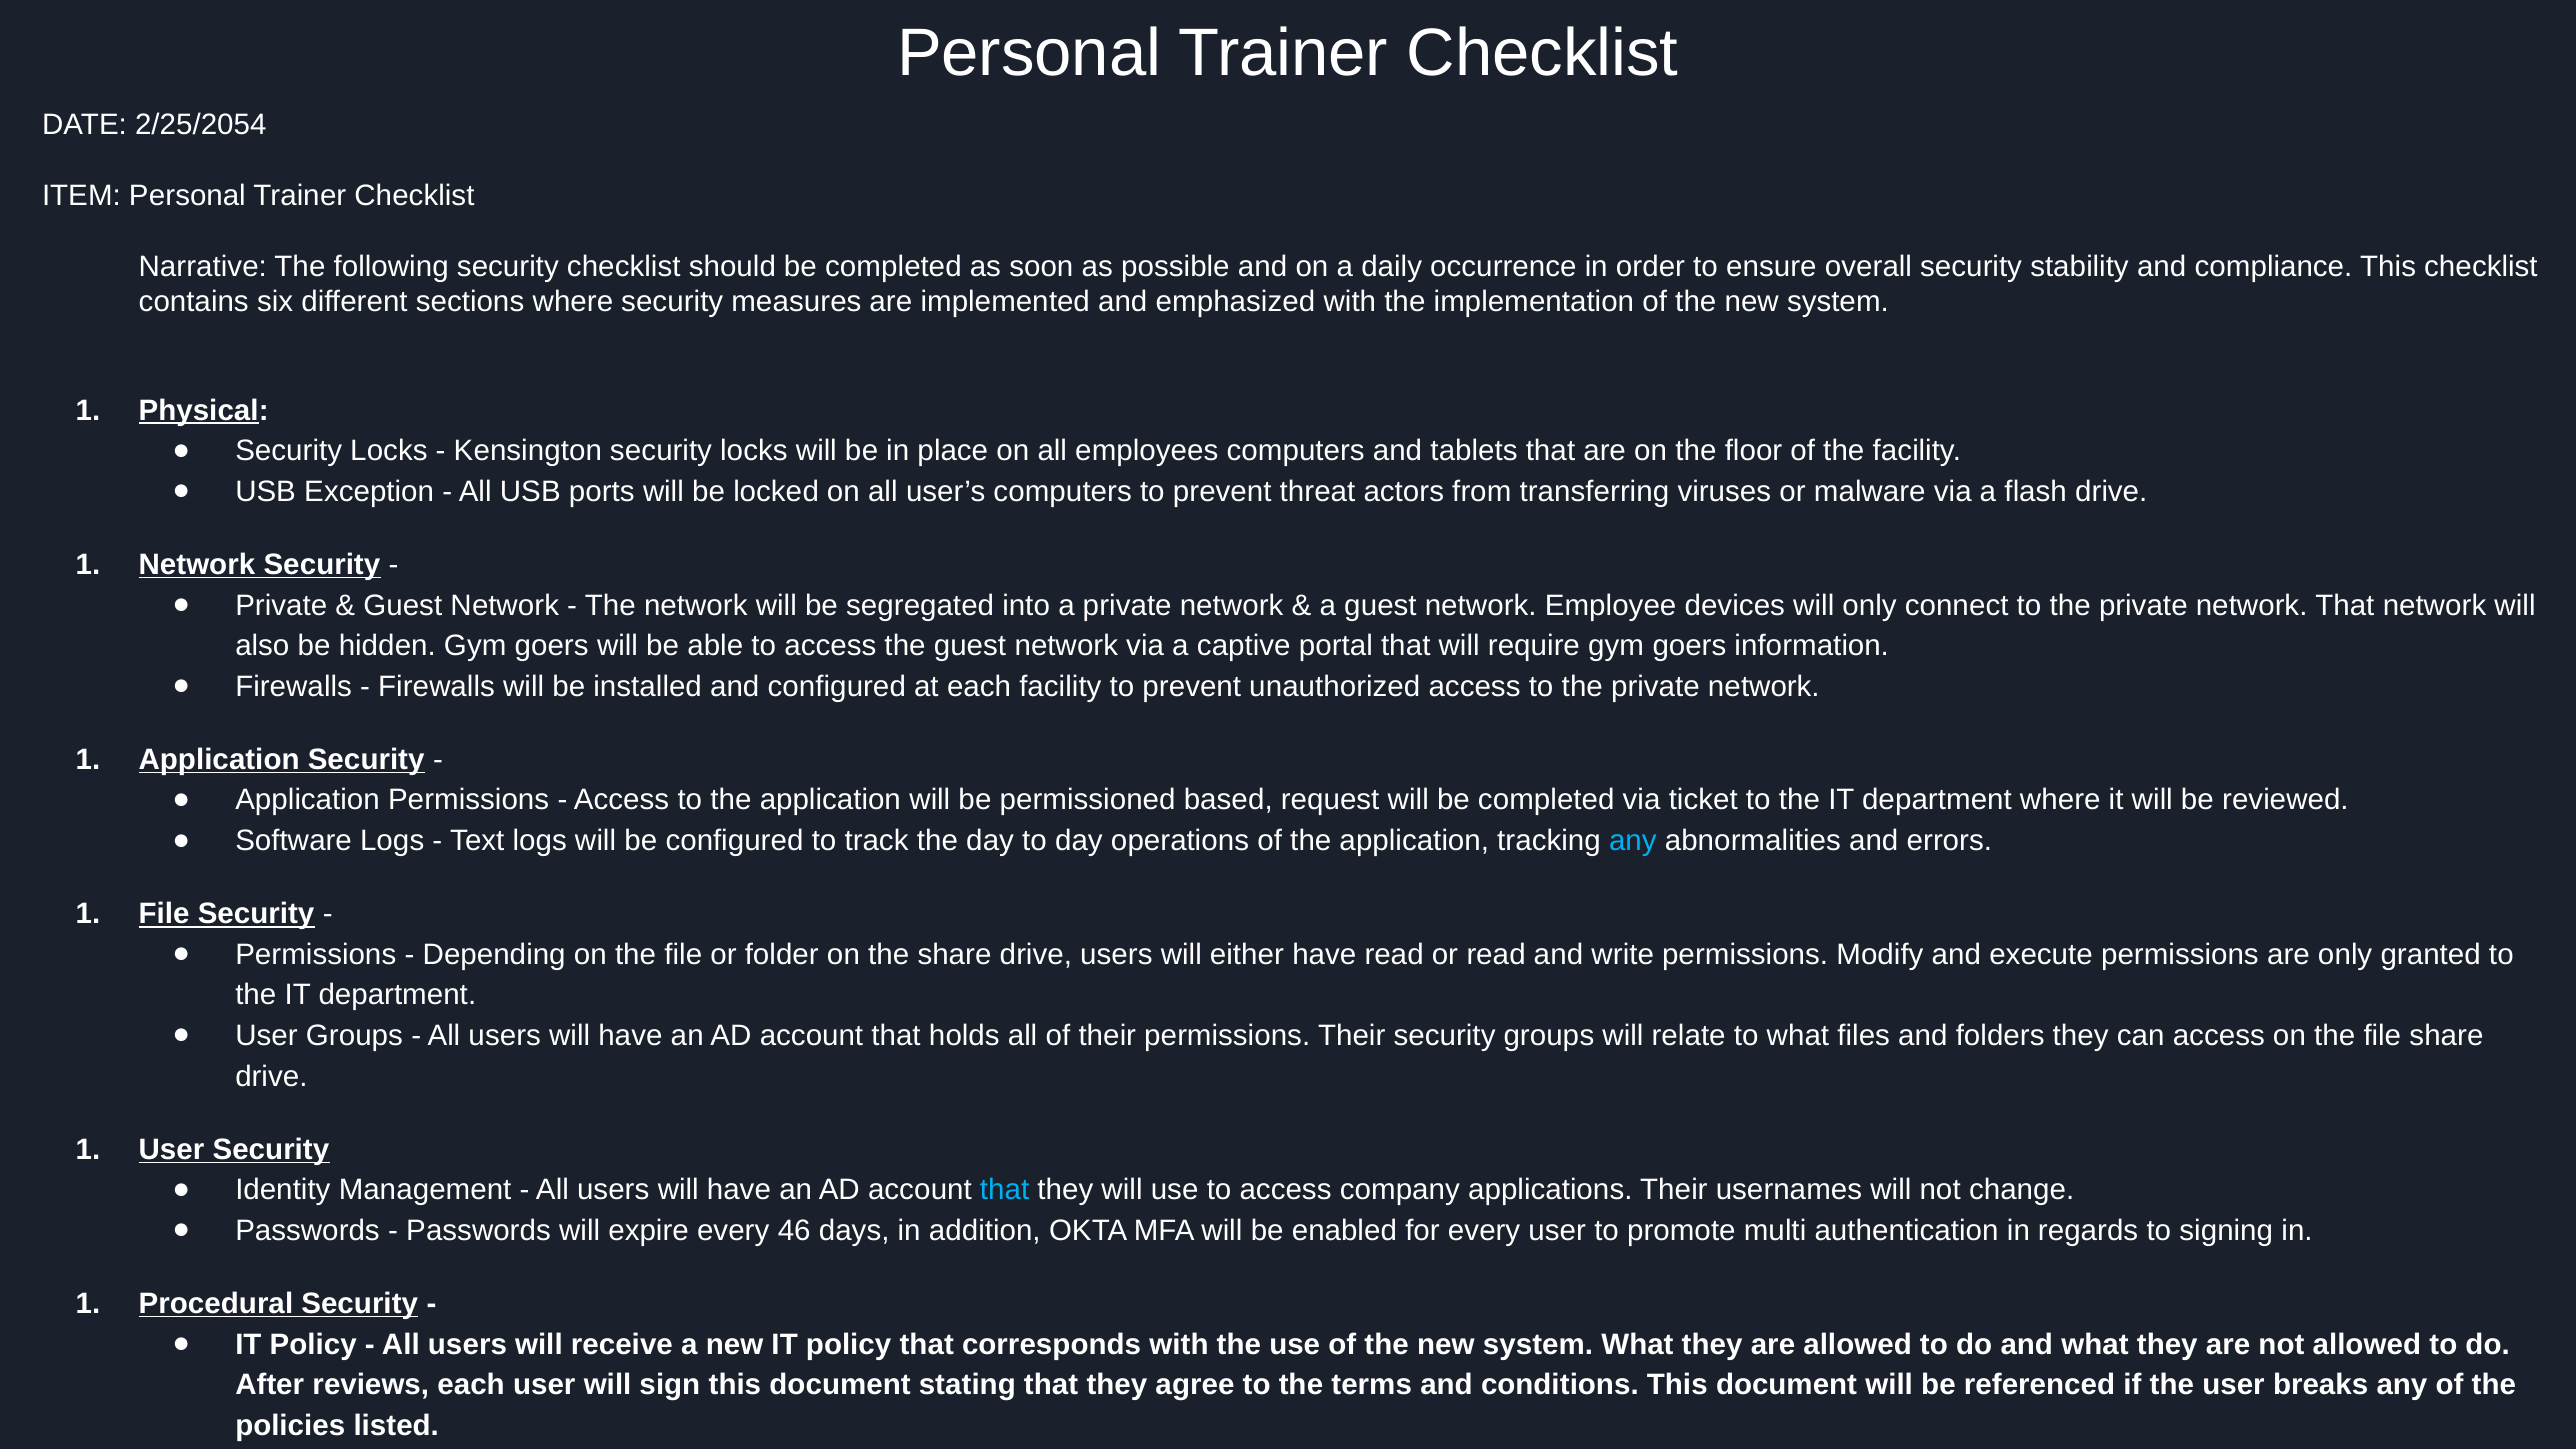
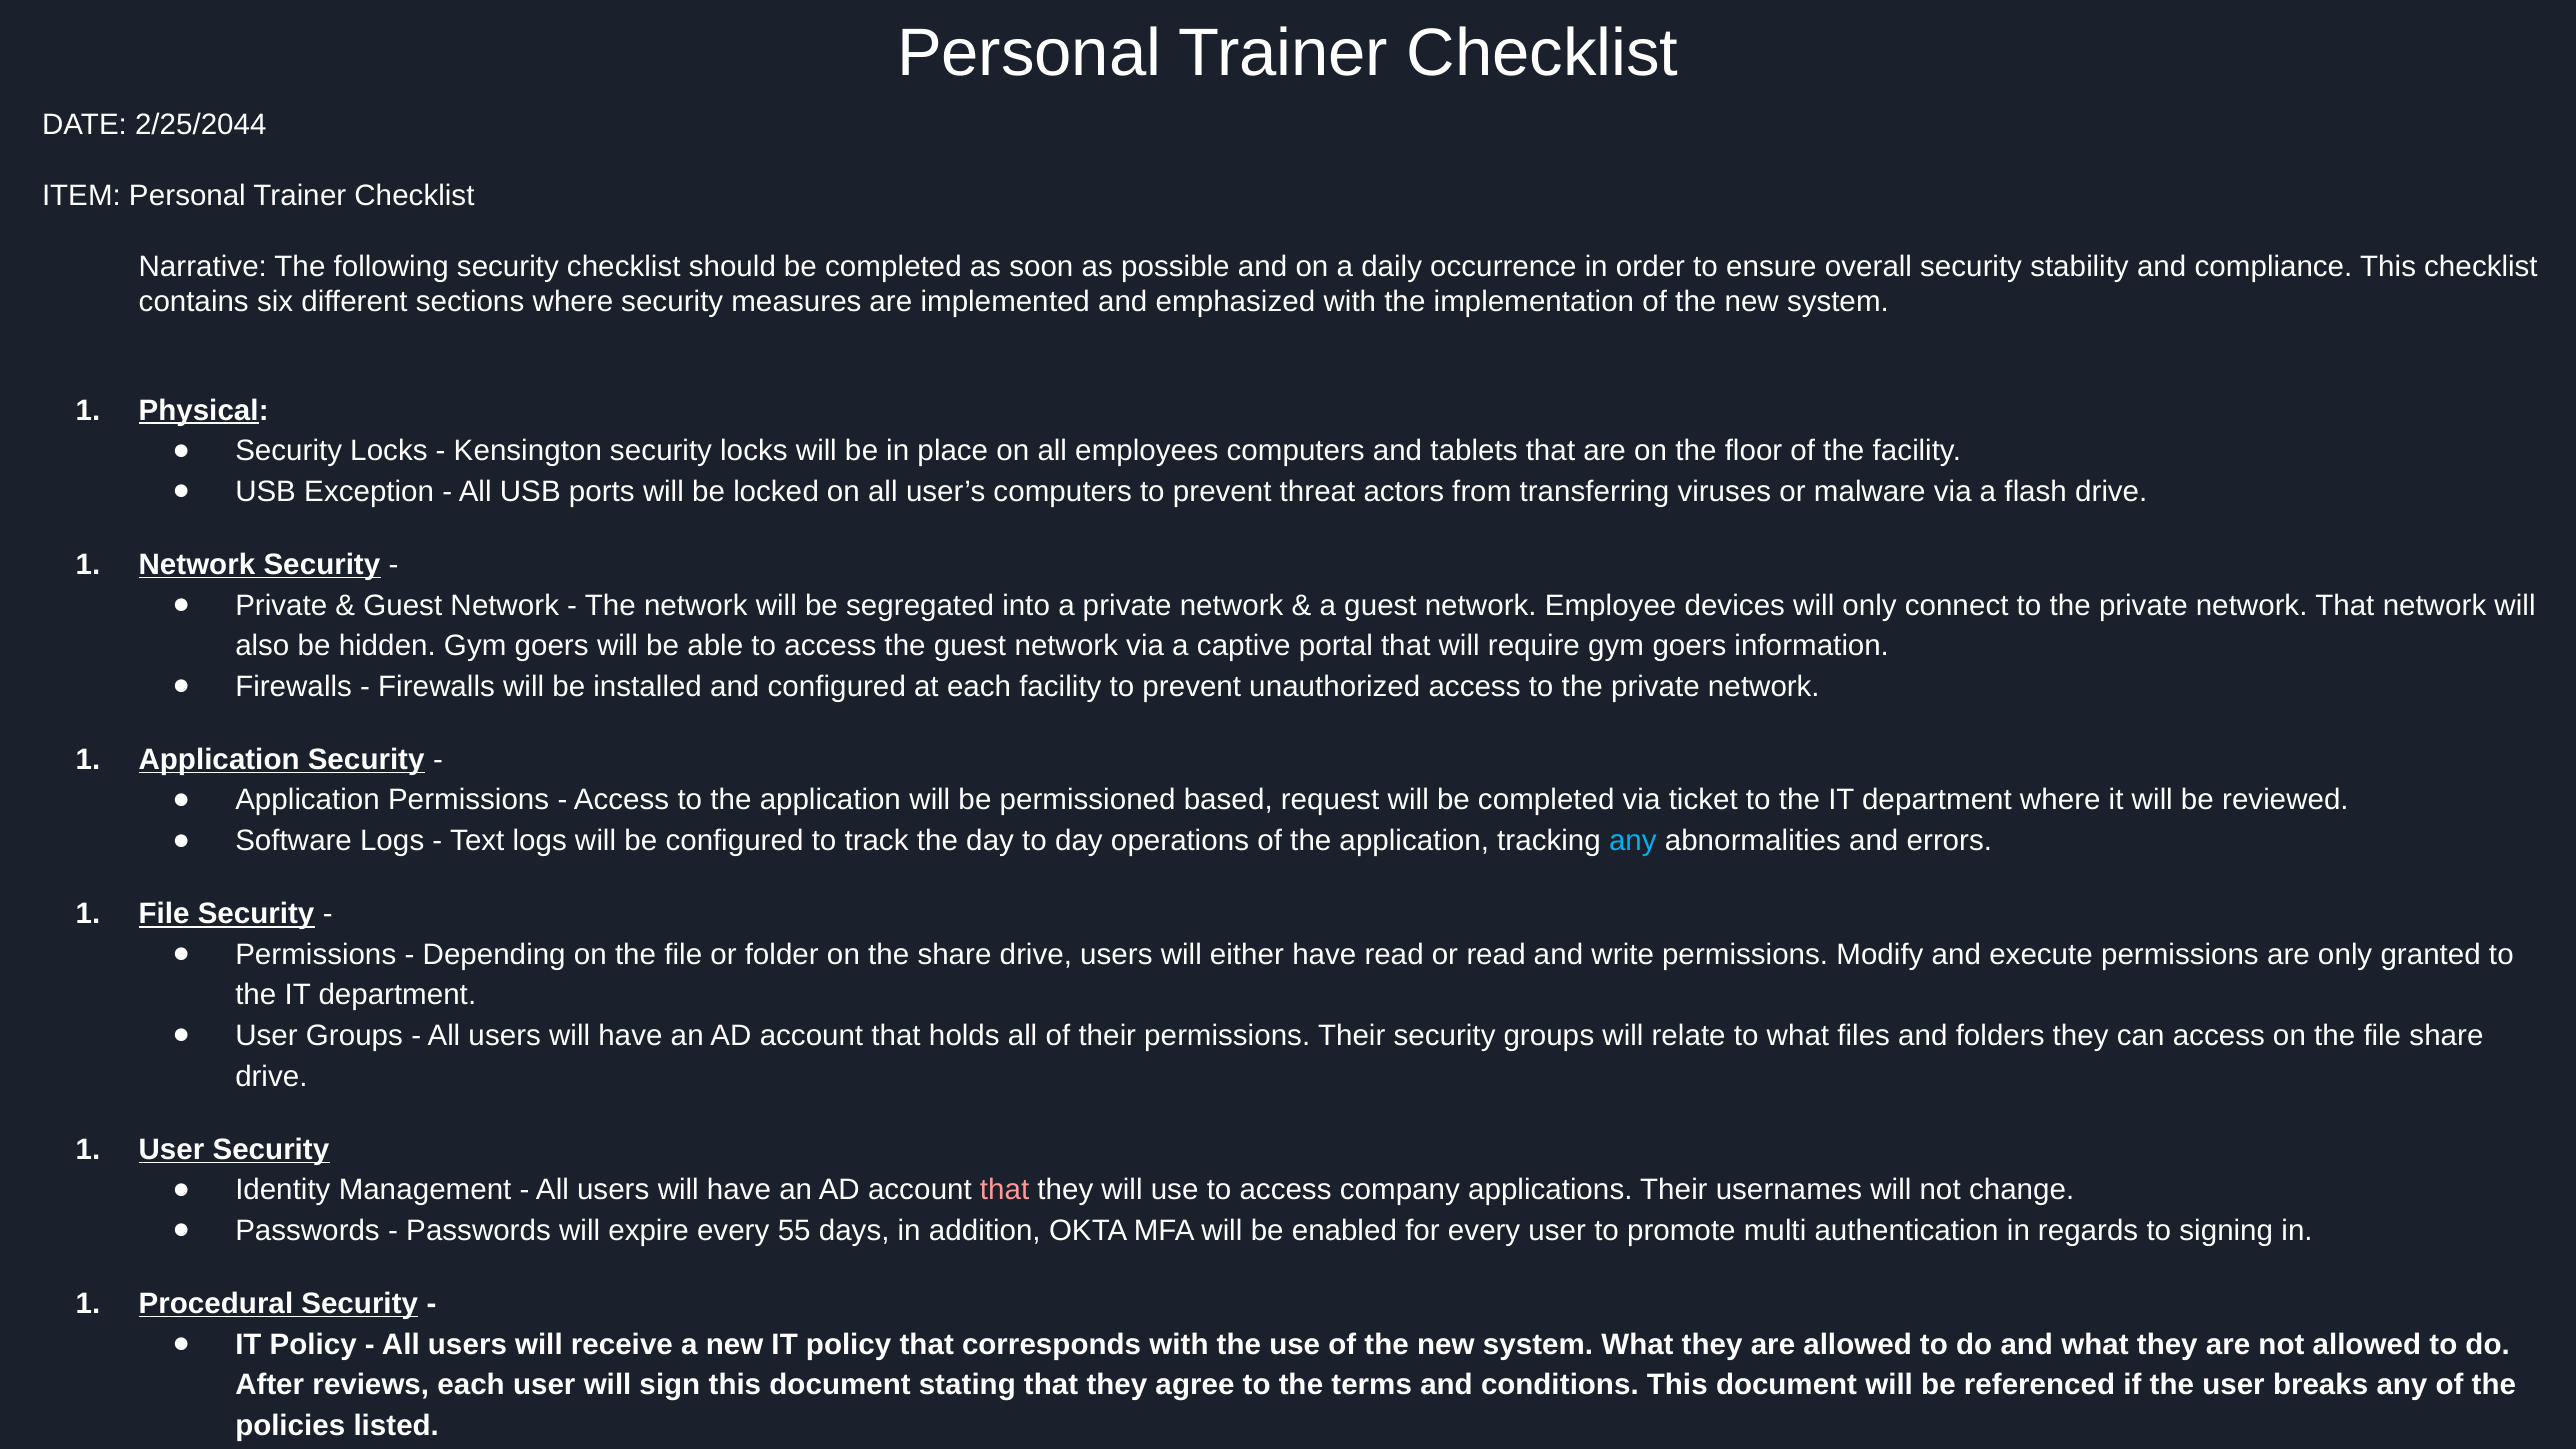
2/25/2054: 2/25/2054 -> 2/25/2044
that at (1005, 1190) colour: light blue -> pink
46: 46 -> 55
